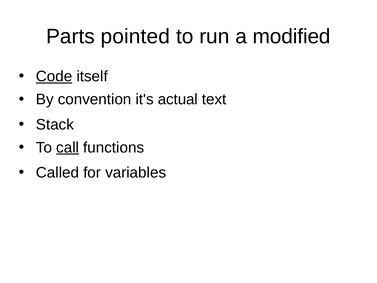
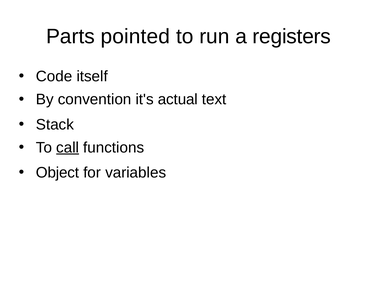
modified: modified -> registers
Code underline: present -> none
Called: Called -> Object
